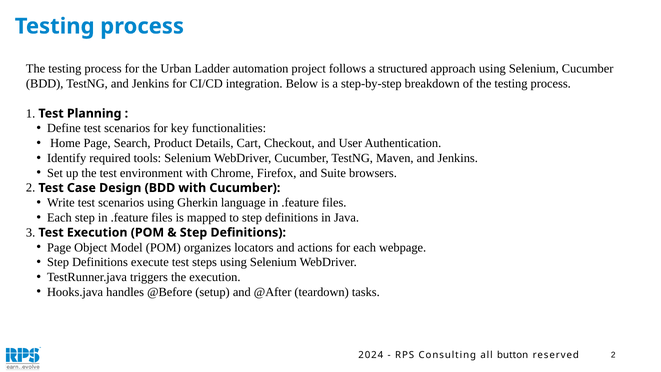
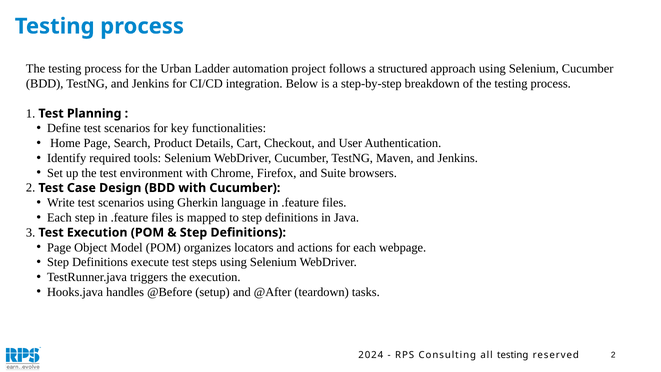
all button: button -> testing
